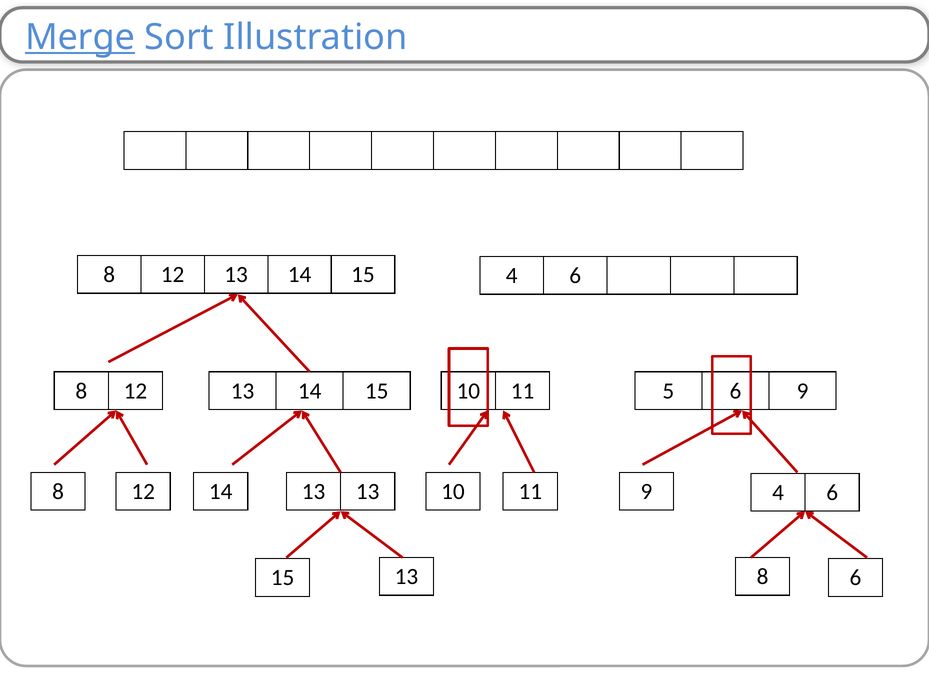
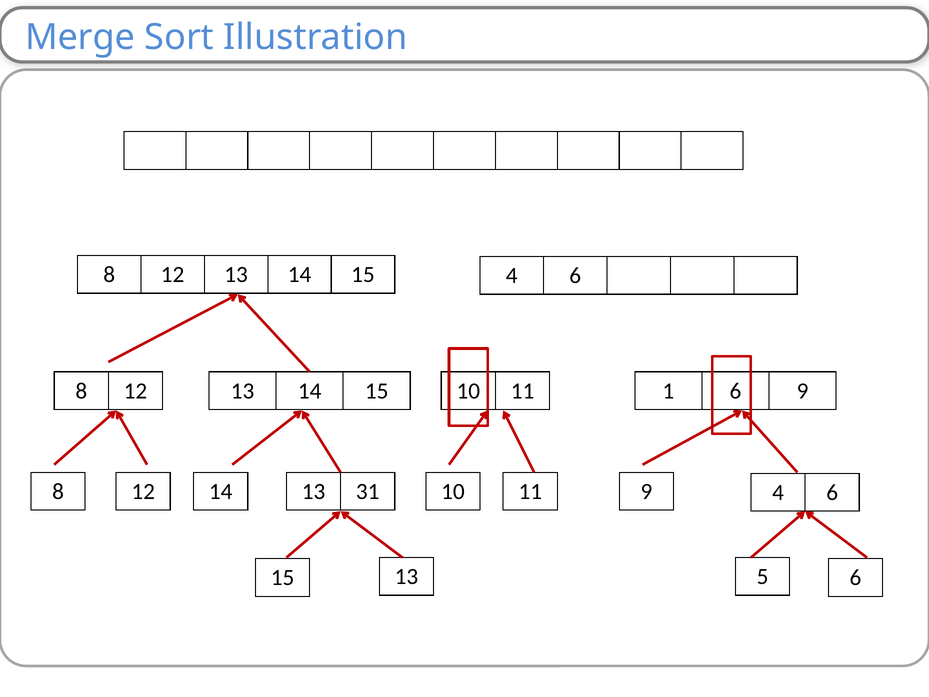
Merge underline: present -> none
5: 5 -> 1
13 13: 13 -> 31
15 8: 8 -> 5
